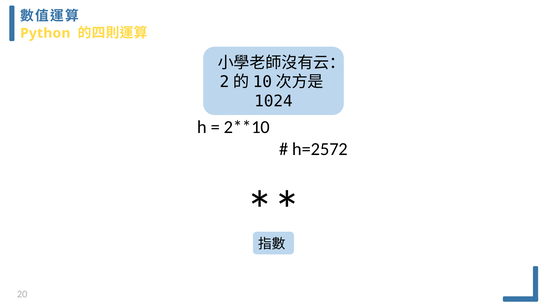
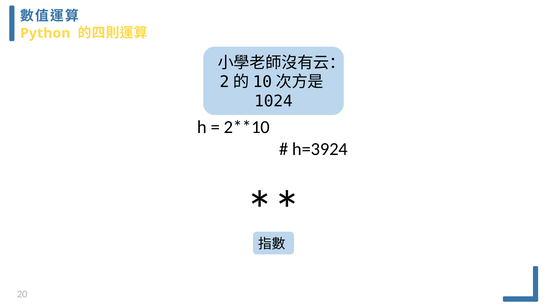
h=2572: h=2572 -> h=3924
